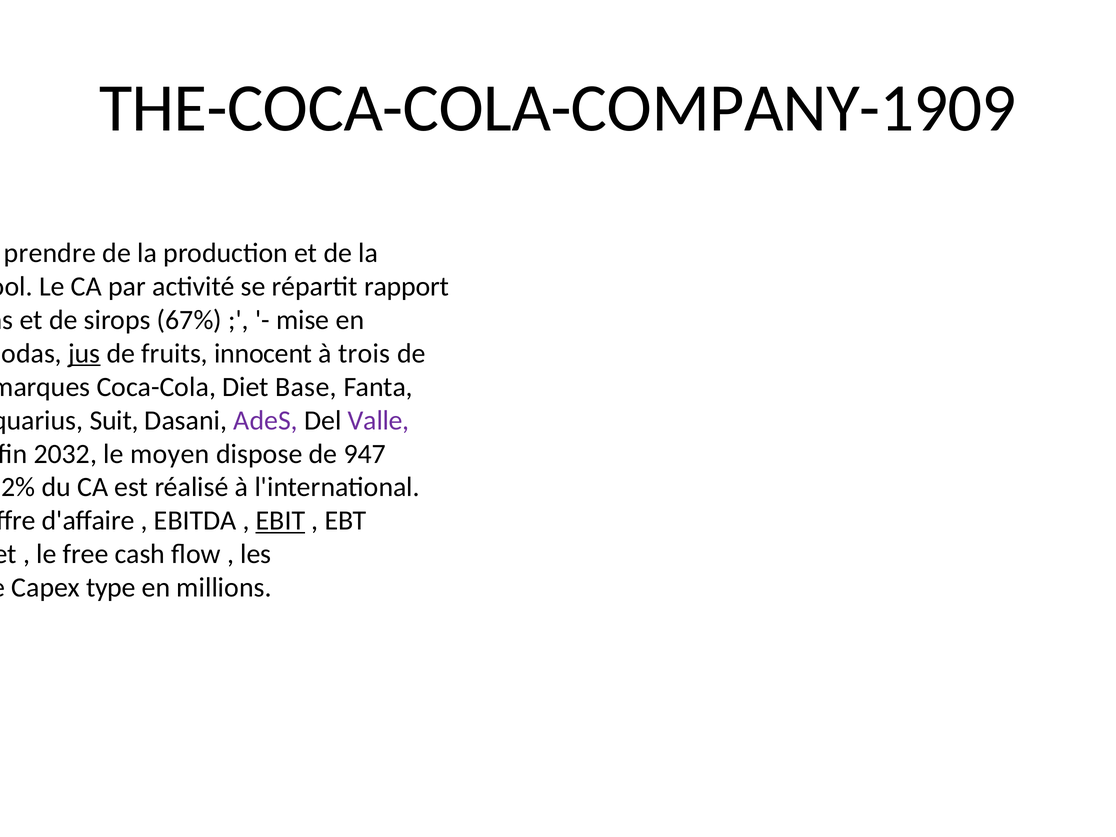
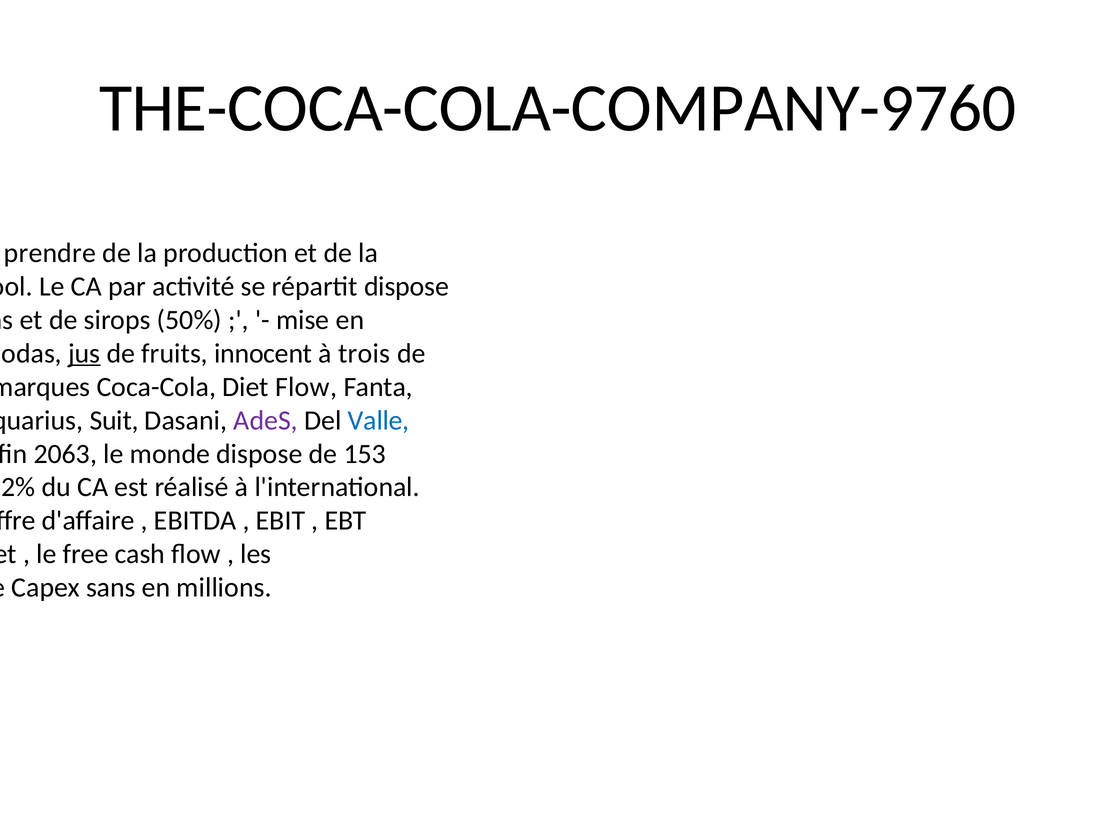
THE-COCA-COLA-COMPANY-1909: THE-COCA-COLA-COMPANY-1909 -> THE-COCA-COLA-COMPANY-9760
répartit rapport: rapport -> dispose
67%: 67% -> 50%
Diet Base: Base -> Flow
Valle colour: purple -> blue
2032: 2032 -> 2063
moyen at (170, 454): moyen -> monde
947: 947 -> 153
EBIT underline: present -> none
Capex type: type -> sans
